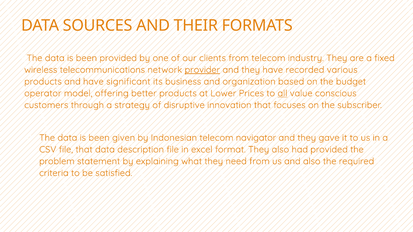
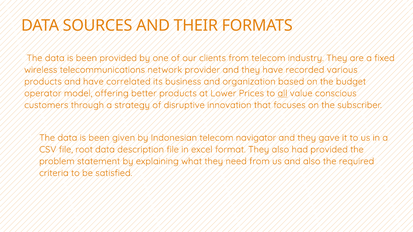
provider underline: present -> none
significant: significant -> correlated
file that: that -> root
